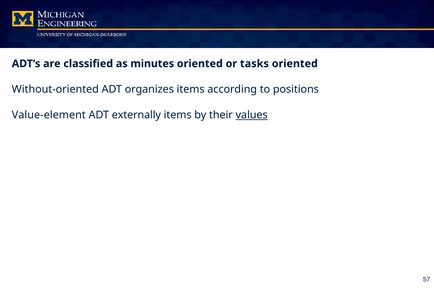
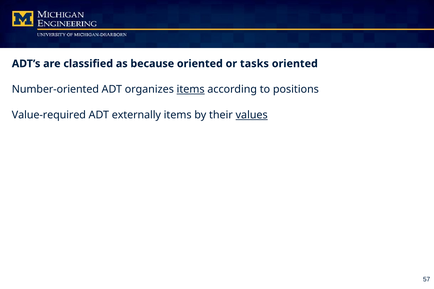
minutes: minutes -> because
Without-oriented: Without-oriented -> Number-oriented
items at (191, 89) underline: none -> present
Value-element: Value-element -> Value-required
